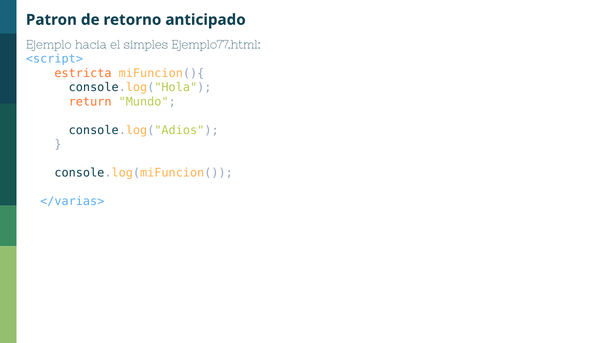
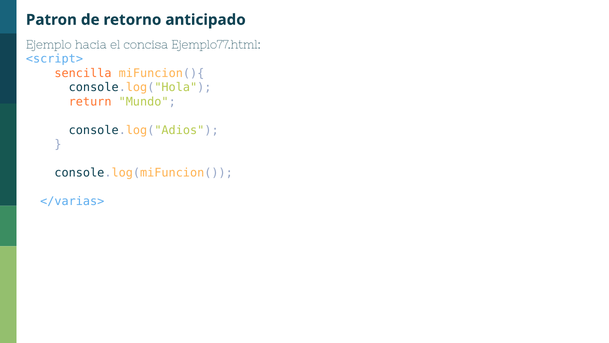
simples: simples -> concisa
estricta: estricta -> sencilla
